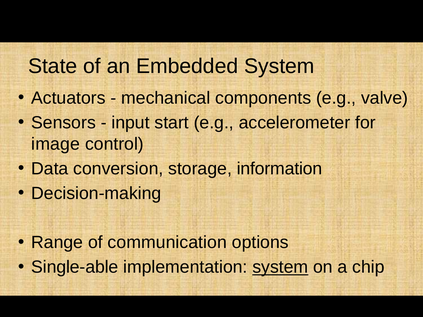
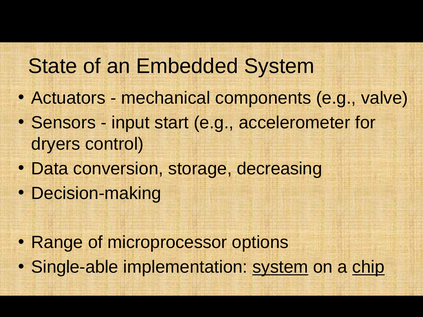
image: image -> dryers
information: information -> decreasing
communication: communication -> microprocessor
chip underline: none -> present
